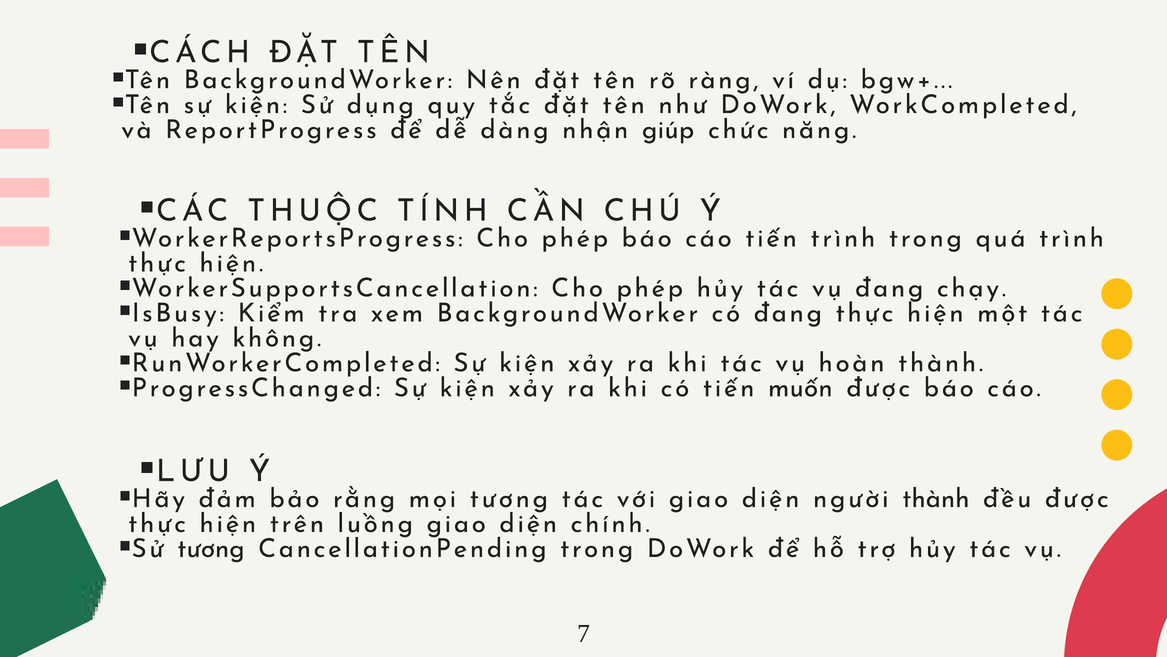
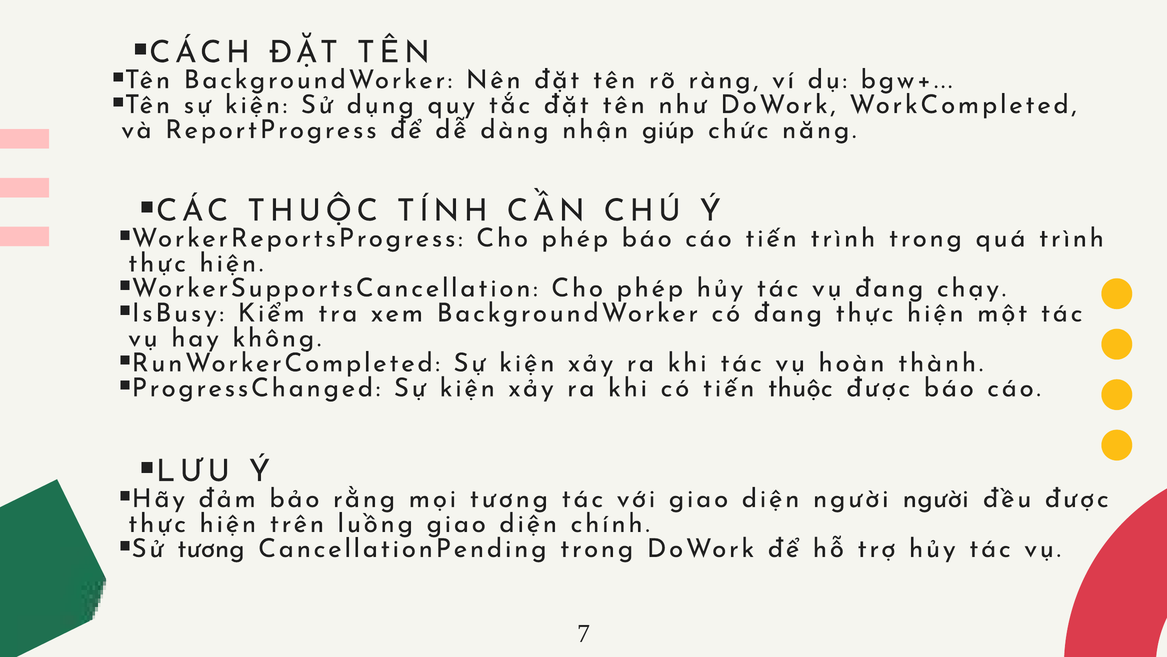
tiến muốn: muốn -> thuộc
người thành: thành -> người
